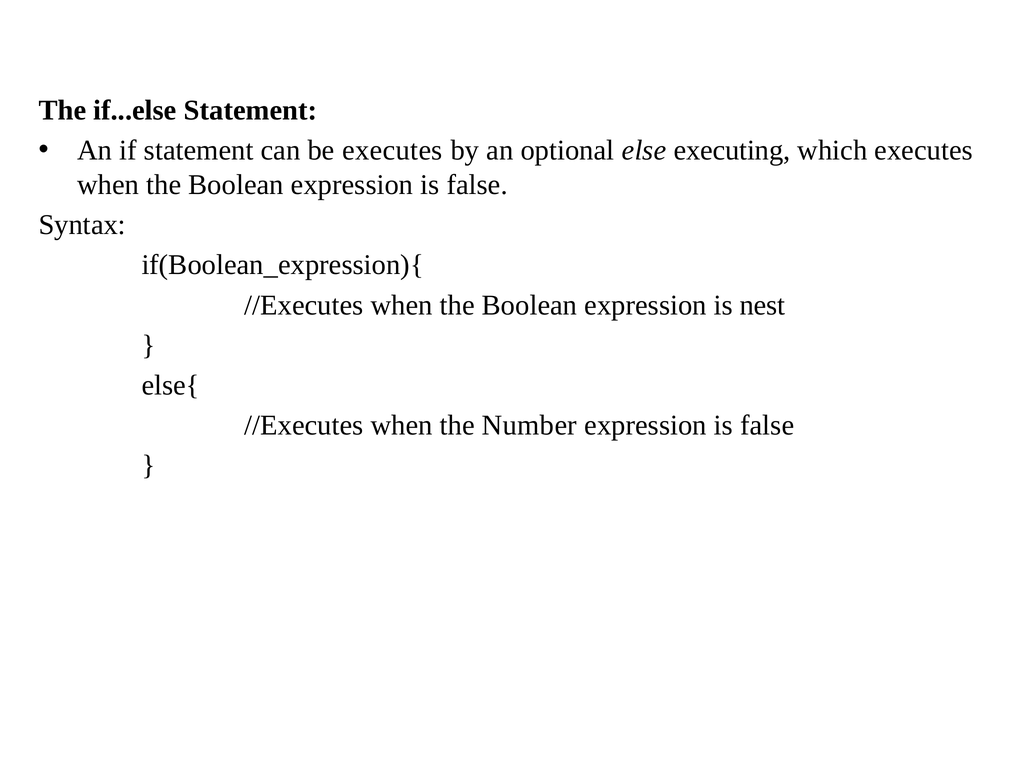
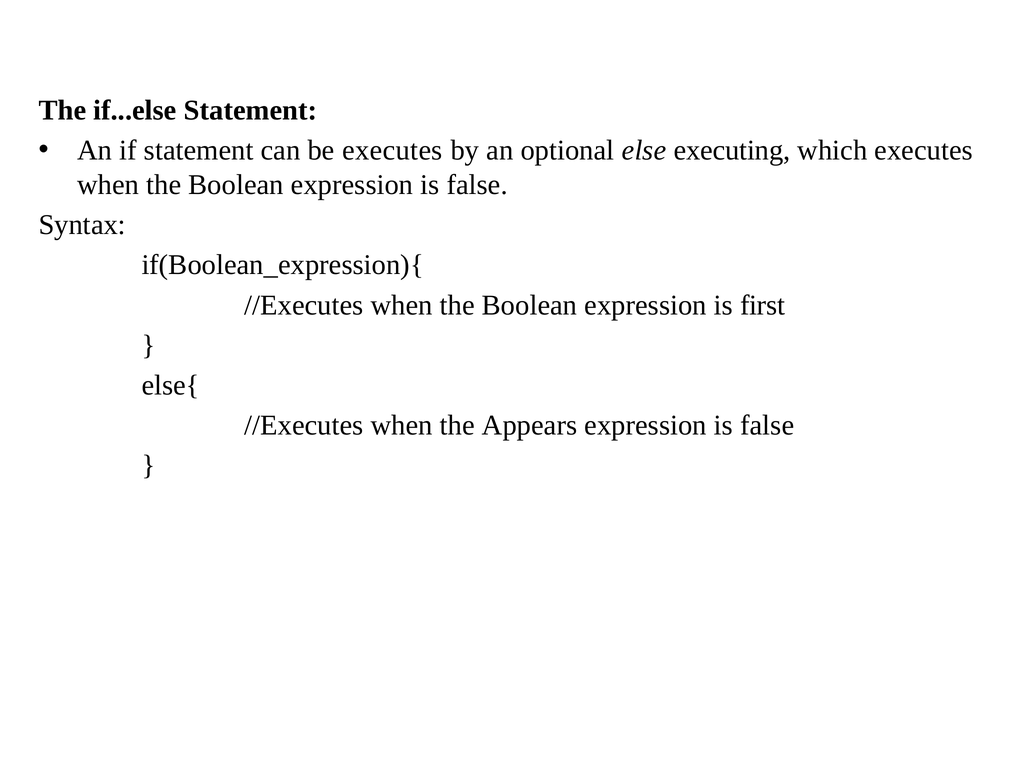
nest: nest -> first
Number: Number -> Appears
